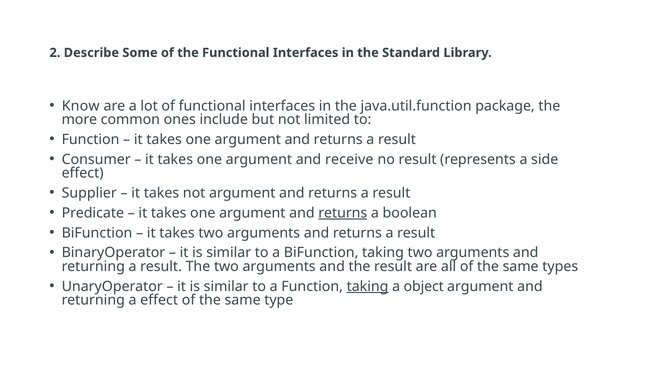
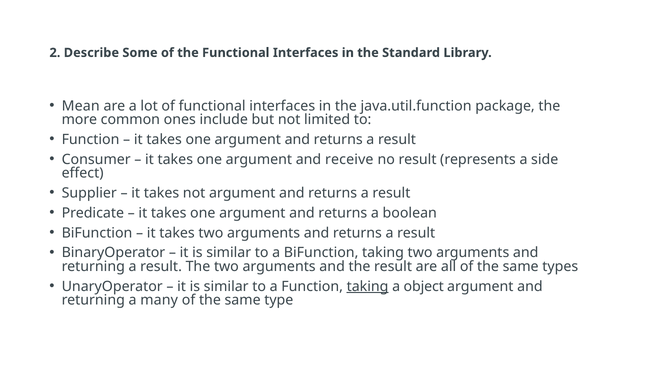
Know: Know -> Mean
returns at (343, 213) underline: present -> none
a effect: effect -> many
